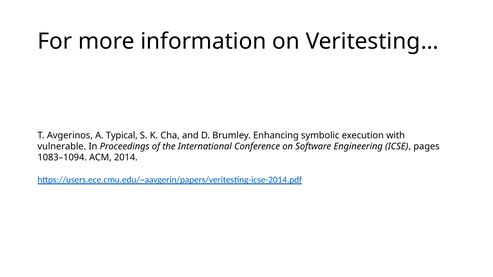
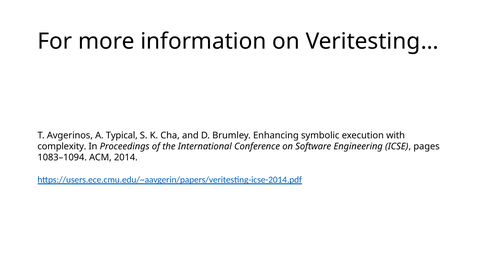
vulnerable: vulnerable -> complexity
